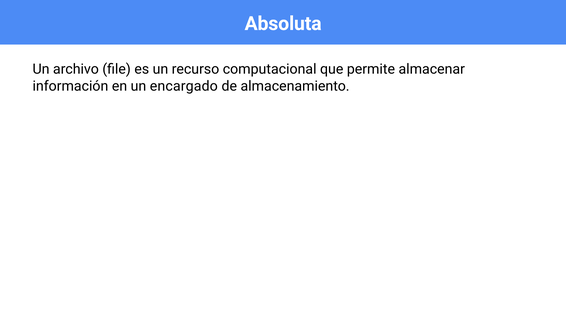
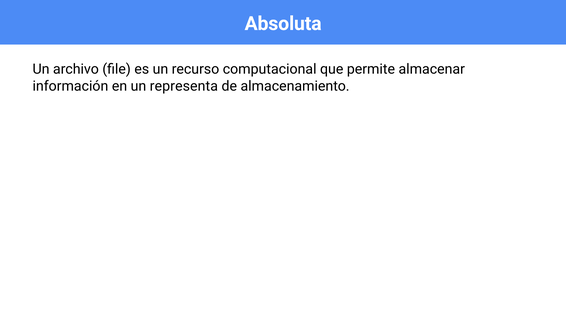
encargado: encargado -> representa
